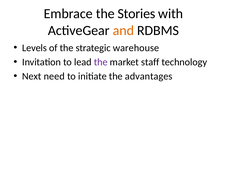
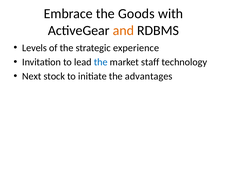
Stories: Stories -> Goods
warehouse: warehouse -> experience
the at (101, 62) colour: purple -> blue
need: need -> stock
